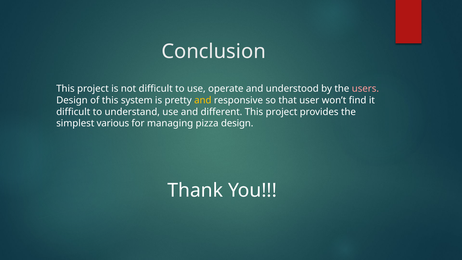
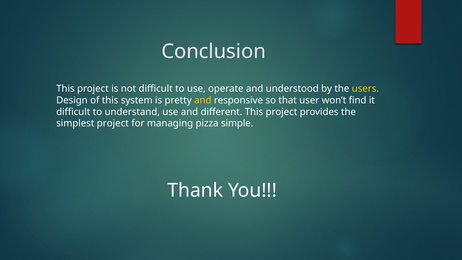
users colour: pink -> yellow
simplest various: various -> project
pizza design: design -> simple
